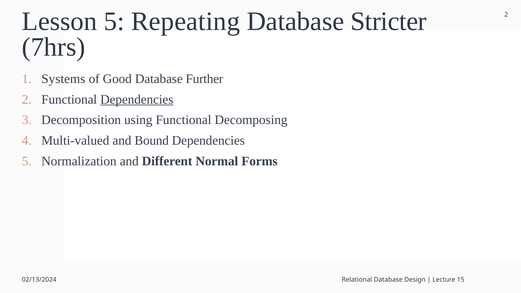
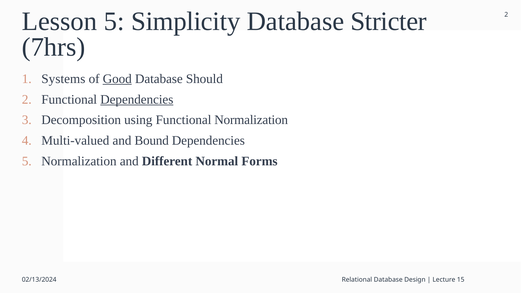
Repeating: Repeating -> Simplicity
Good underline: none -> present
Further: Further -> Should
Functional Decomposing: Decomposing -> Normalization
